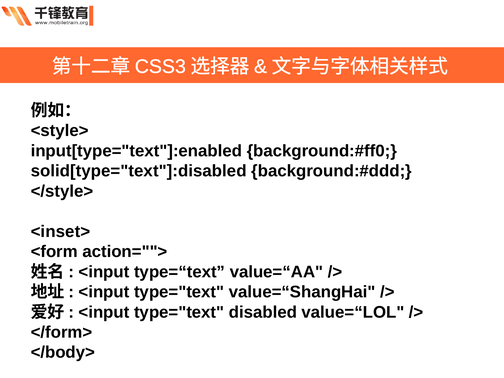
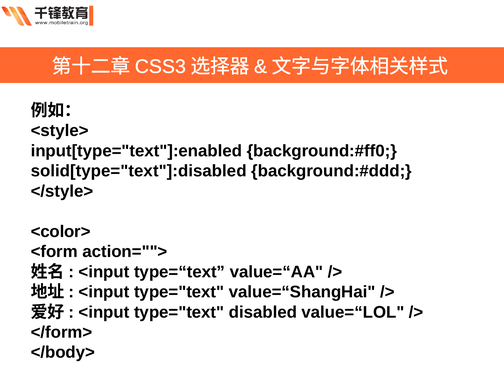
<inset>: <inset> -> <color>
